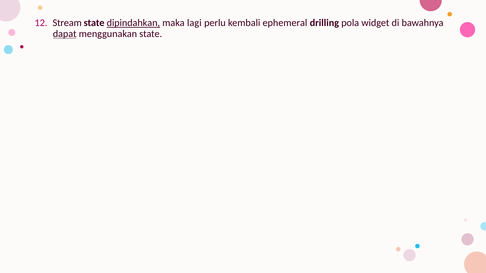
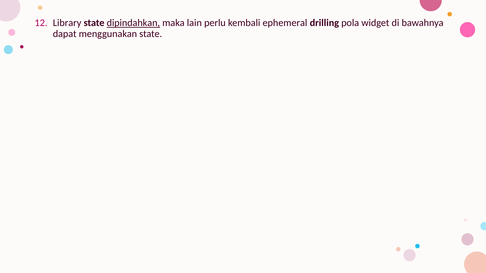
Stream: Stream -> Library
lagi: lagi -> lain
dapat underline: present -> none
